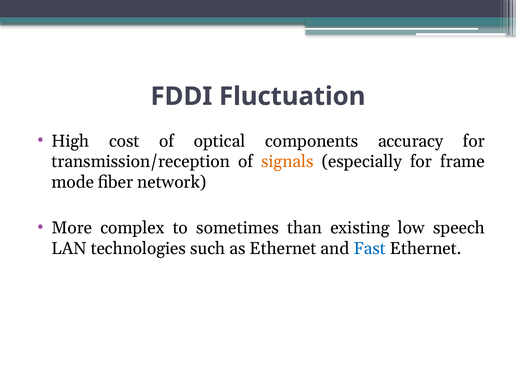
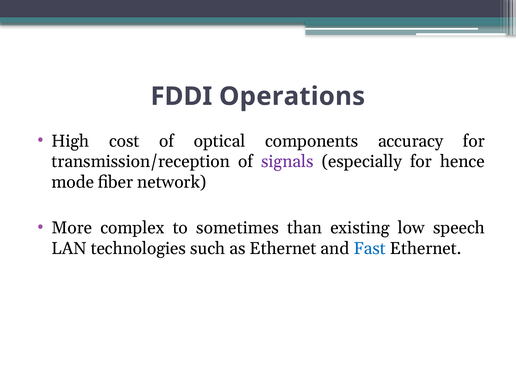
Fluctuation: Fluctuation -> Operations
signals colour: orange -> purple
frame: frame -> hence
